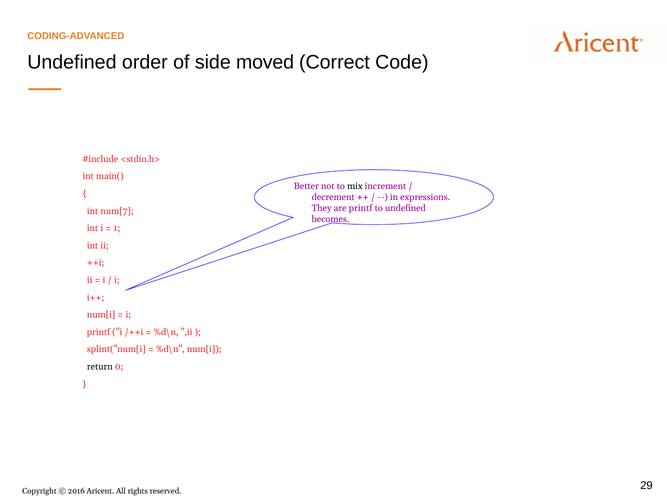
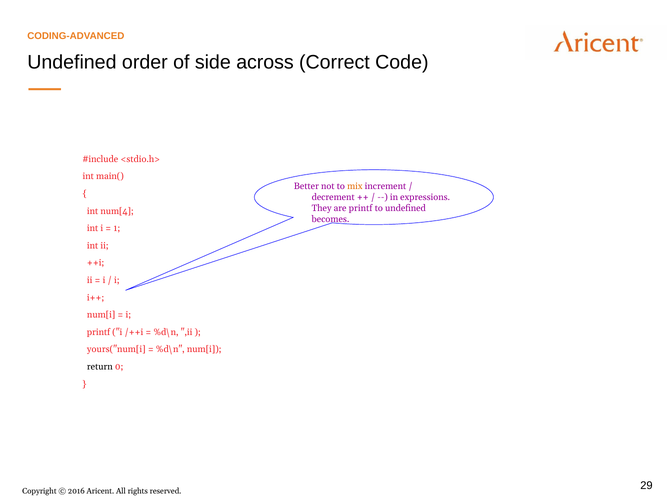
moved: moved -> across
mix colour: black -> orange
num[7: num[7 -> num[4
splint("num[i: splint("num[i -> yours("num[i
